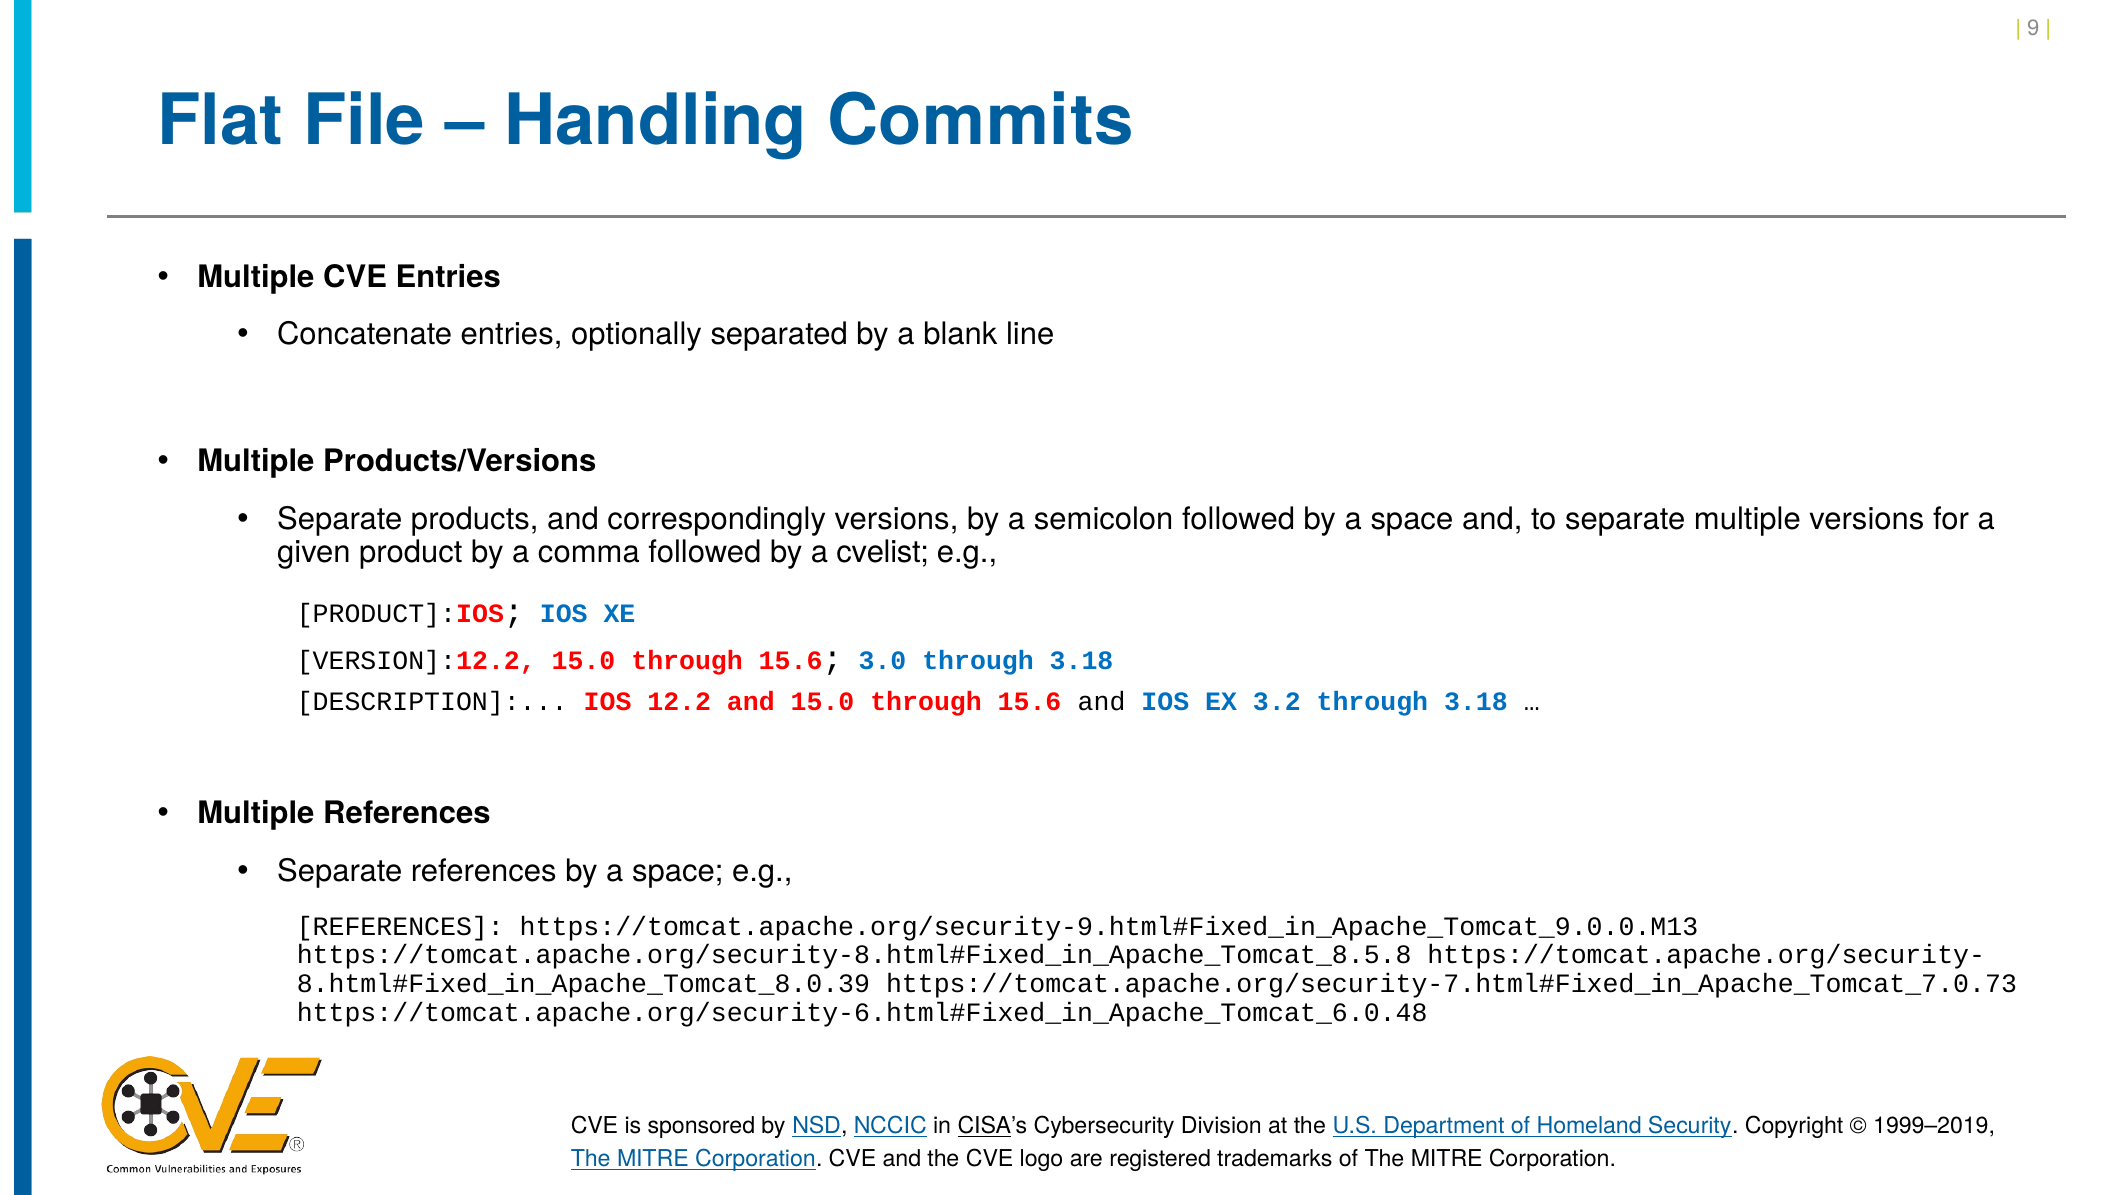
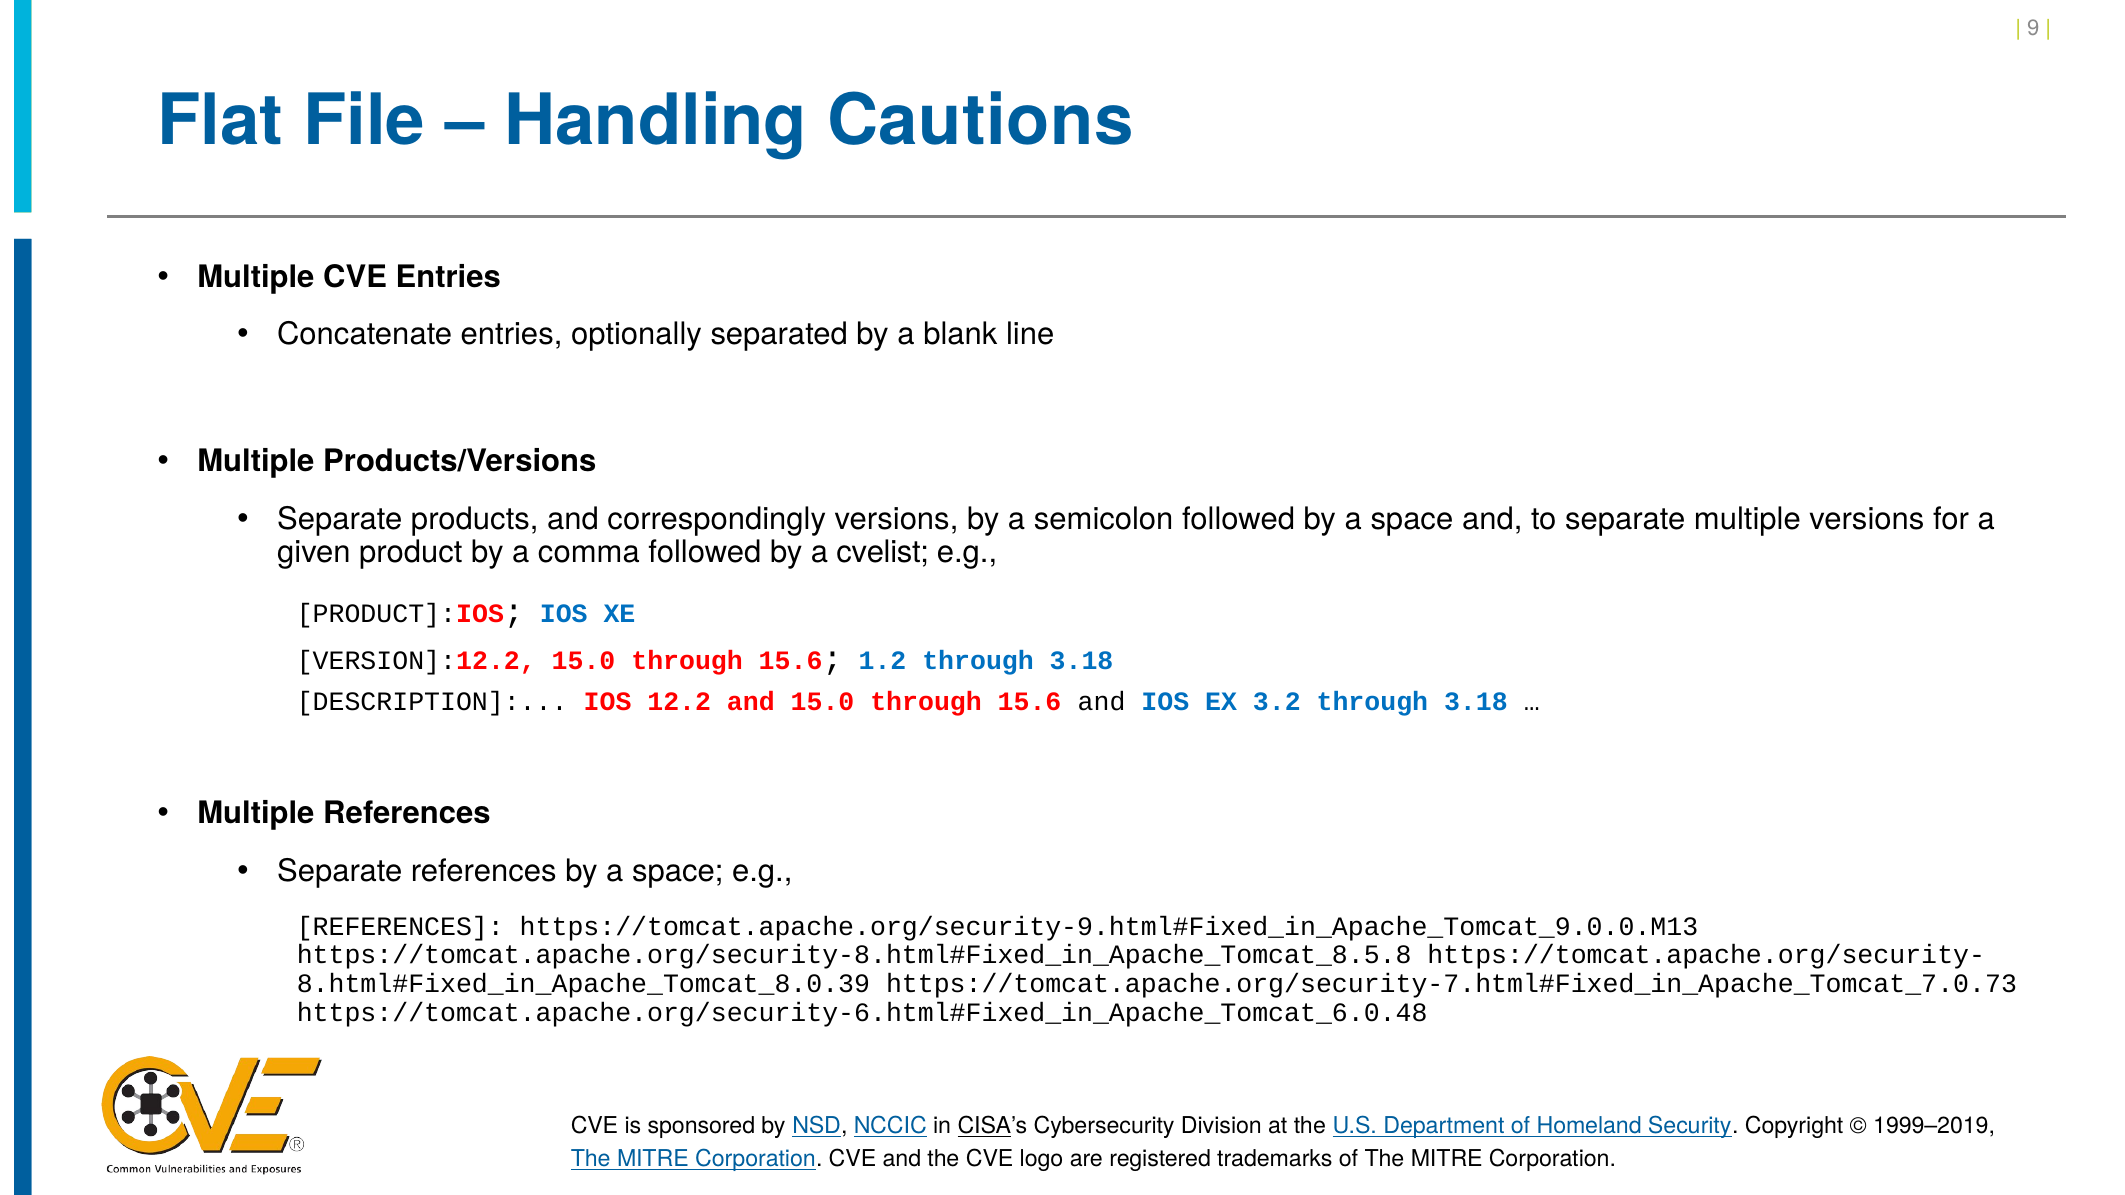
Commits: Commits -> Cautions
3.0: 3.0 -> 1.2
